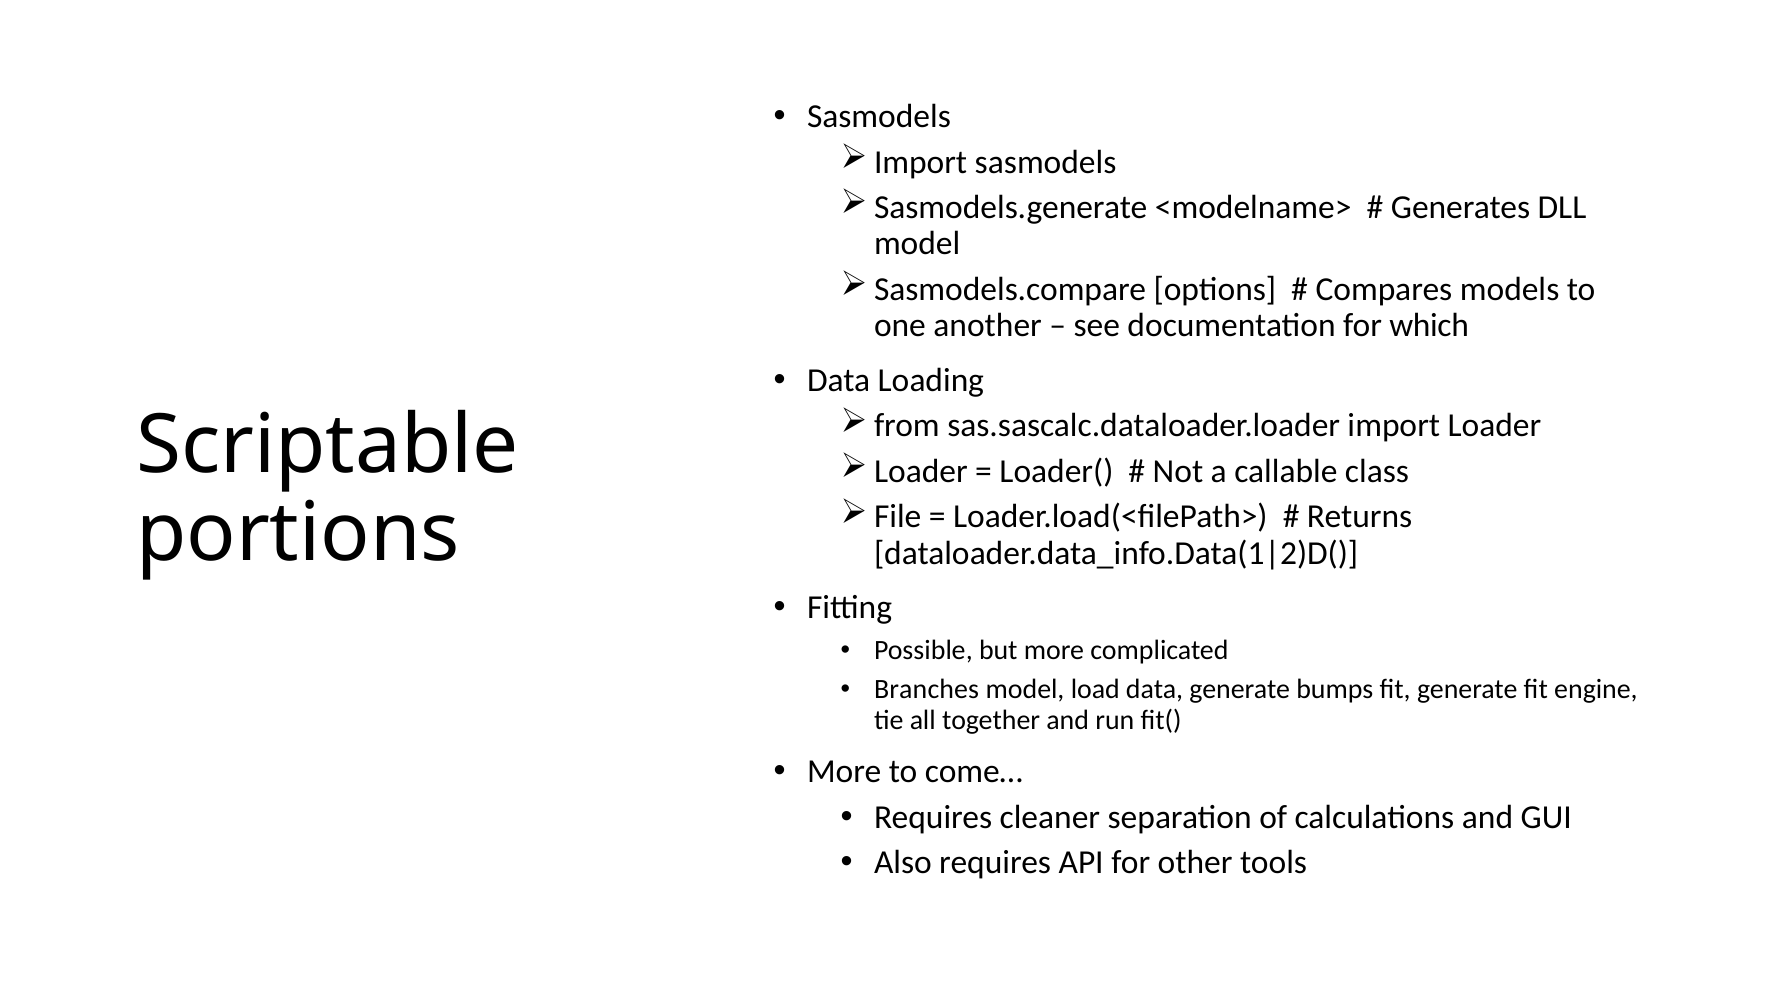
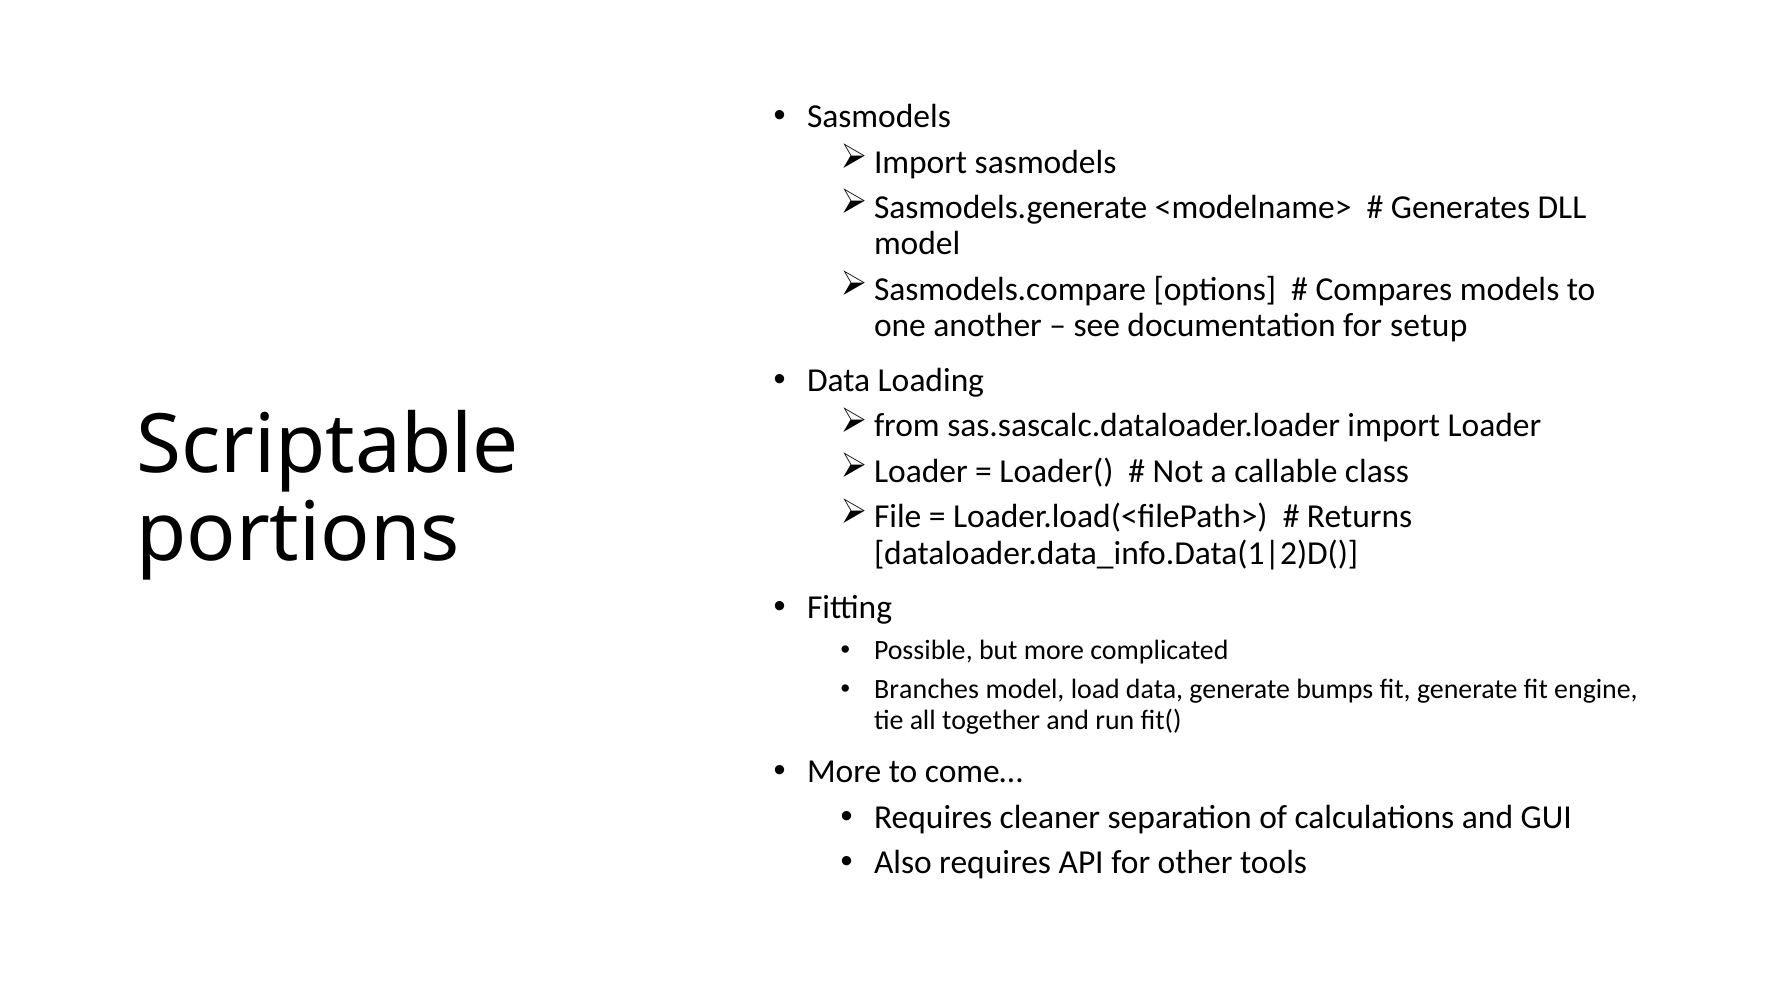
which: which -> setup
